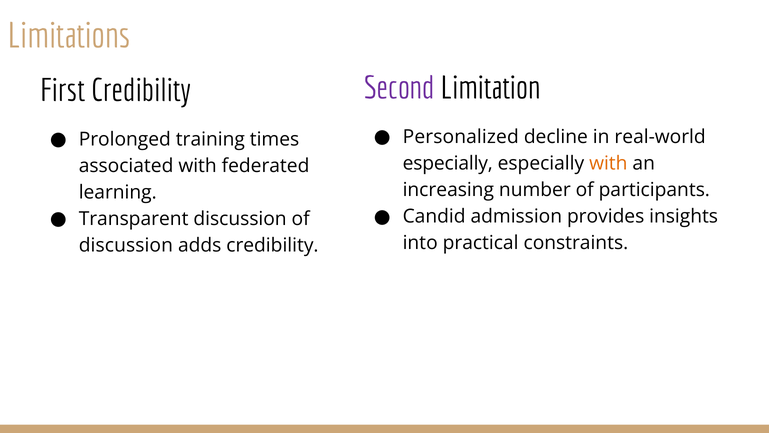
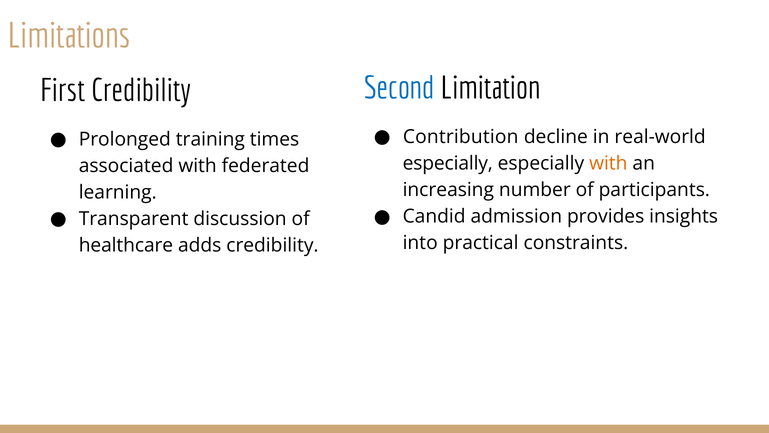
Second colour: purple -> blue
Personalized: Personalized -> Contribution
discussion at (126, 245): discussion -> healthcare
